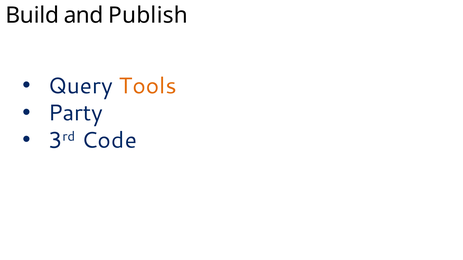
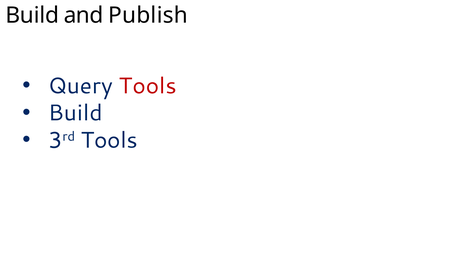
Tools at (148, 86) colour: orange -> red
Party at (76, 113): Party -> Build
3rd Code: Code -> Tools
